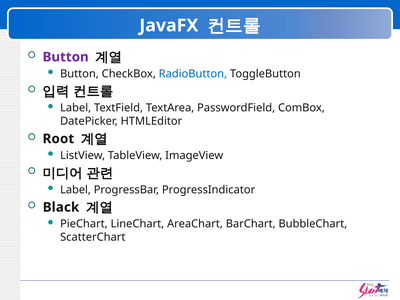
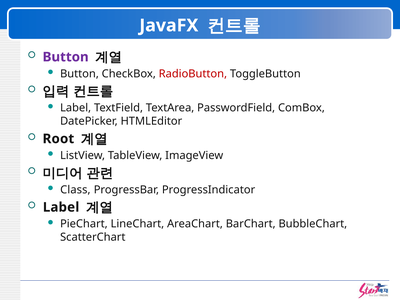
RadioButton colour: blue -> red
Label at (75, 190): Label -> Class
Black at (61, 207): Black -> Label
